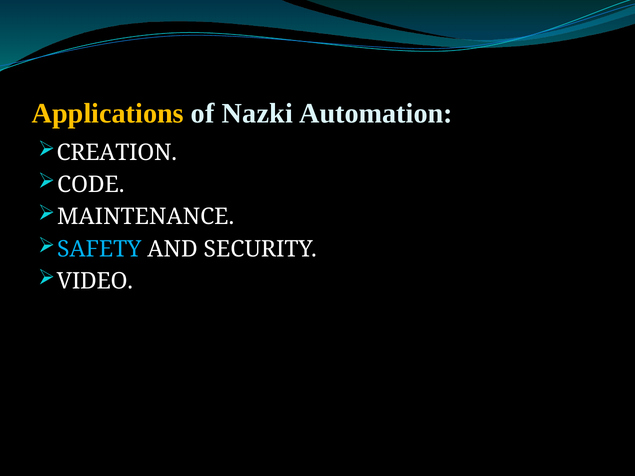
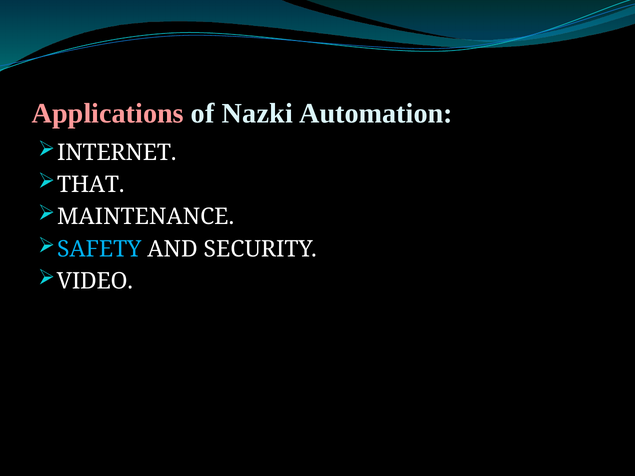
Applications colour: yellow -> pink
CREATION: CREATION -> INTERNET
CODE: CODE -> THAT
